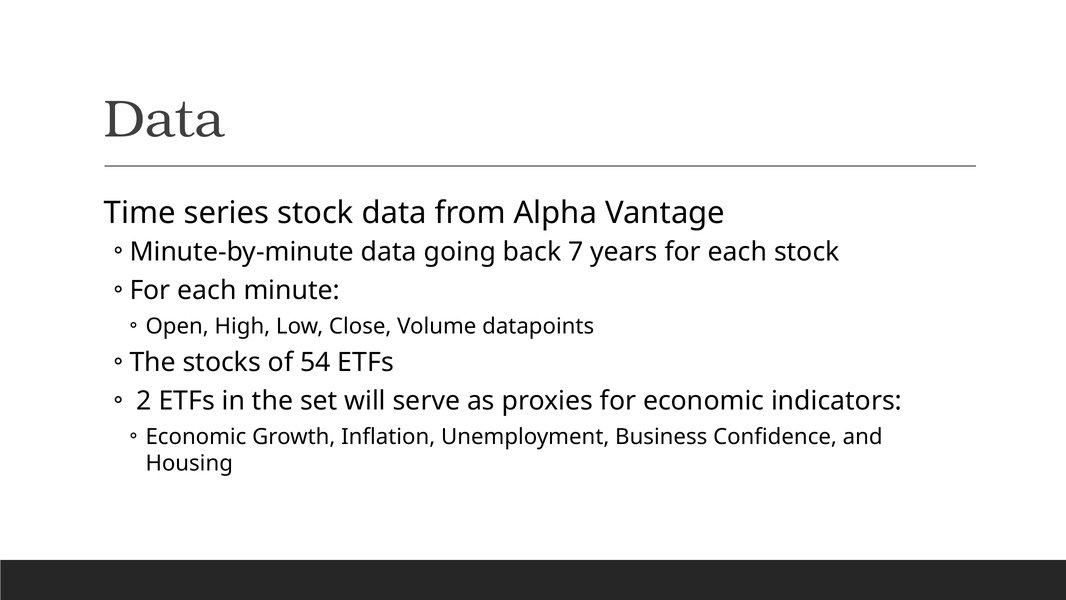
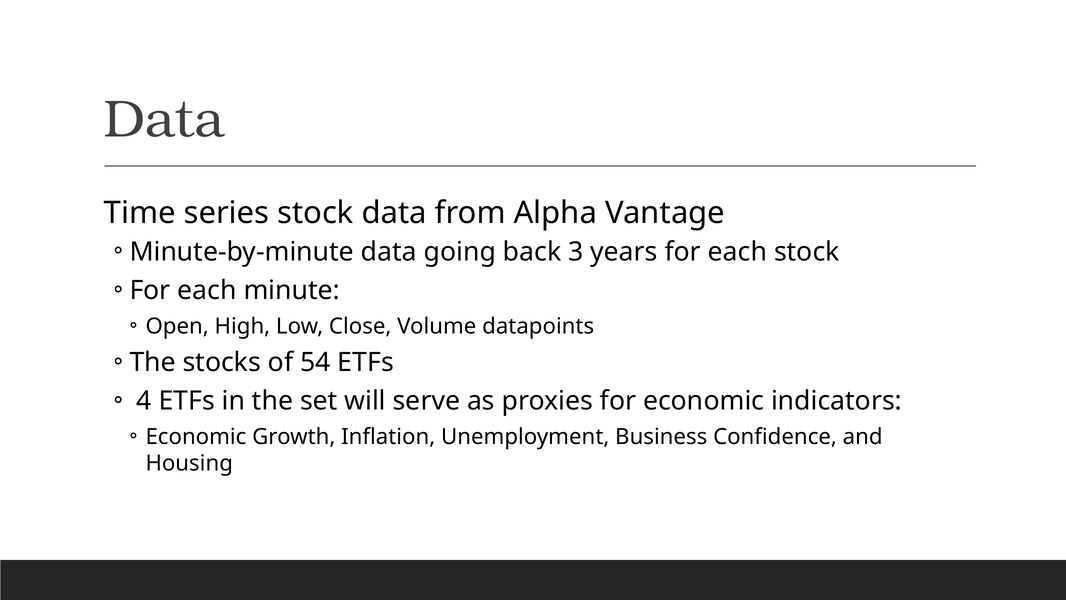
7: 7 -> 3
2: 2 -> 4
